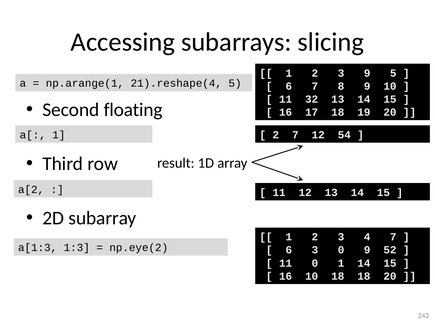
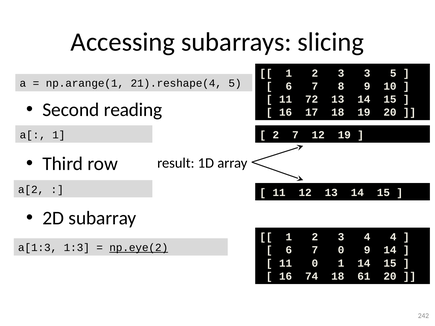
3 9: 9 -> 3
32: 32 -> 72
floating: floating -> reading
12 54: 54 -> 19
4 7: 7 -> 4
np.eye(2 underline: none -> present
3 at (315, 250): 3 -> 7
9 52: 52 -> 14
16 10: 10 -> 74
18 18: 18 -> 61
